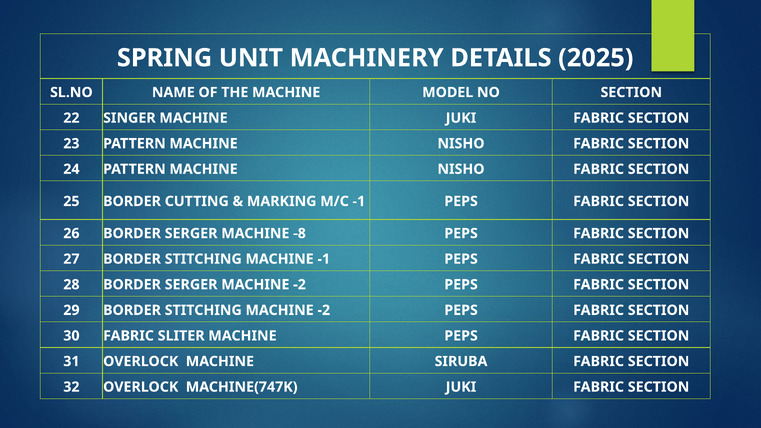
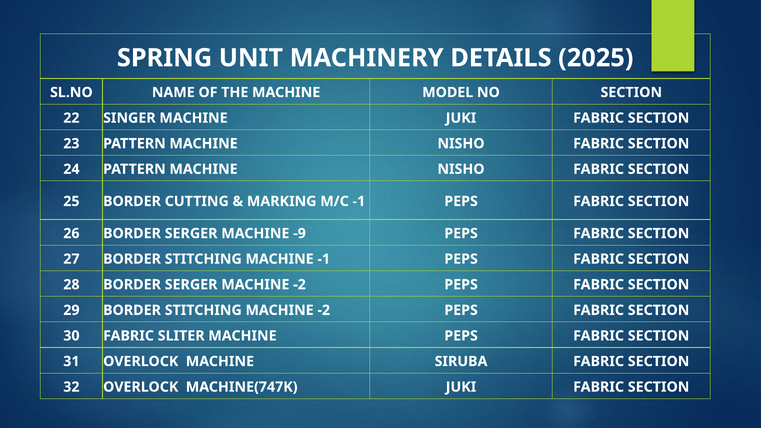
-8: -8 -> -9
